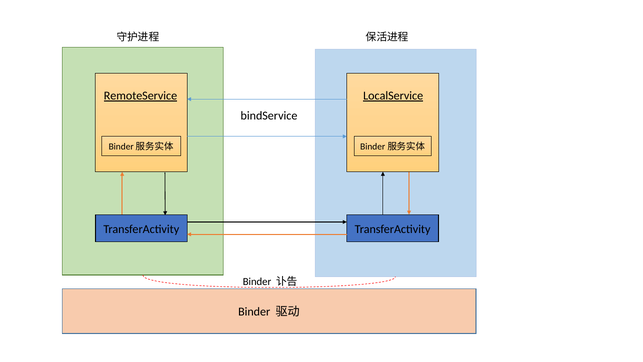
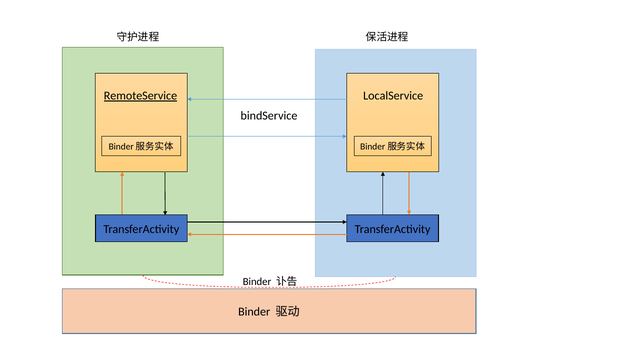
LocalService underline: present -> none
